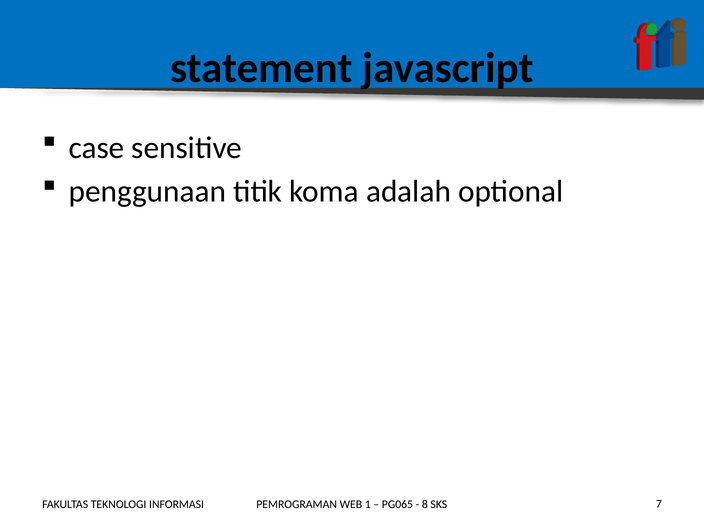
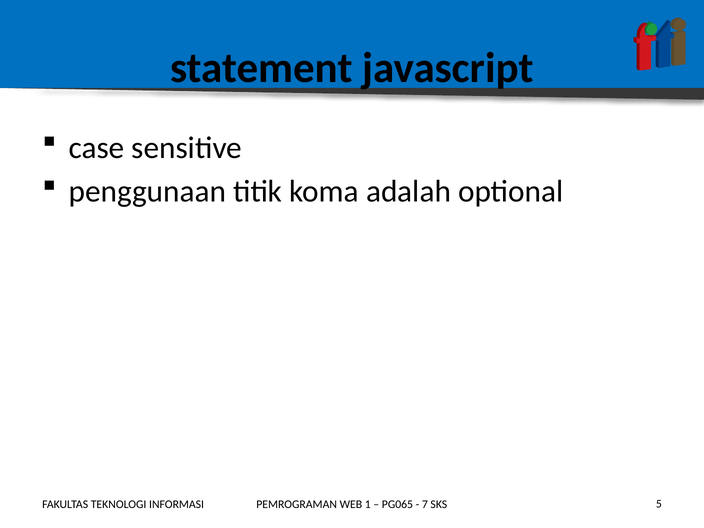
8: 8 -> 7
7: 7 -> 5
